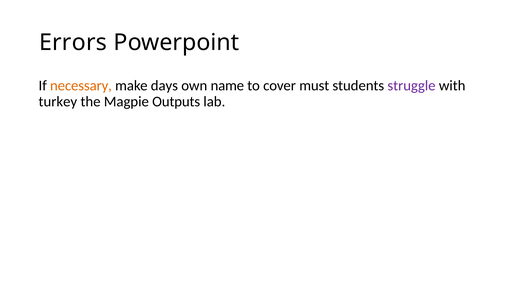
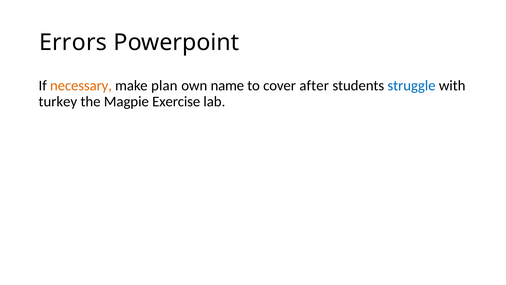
days: days -> plan
must: must -> after
struggle colour: purple -> blue
Outputs: Outputs -> Exercise
